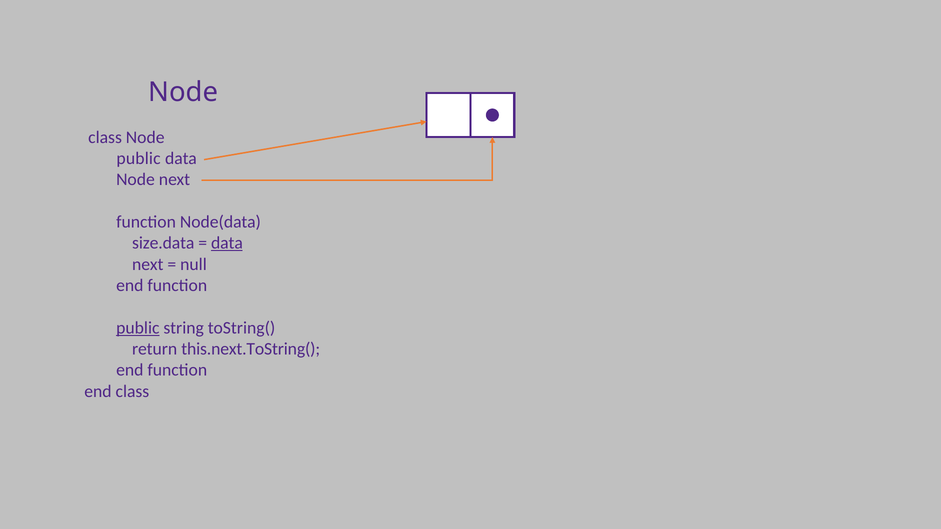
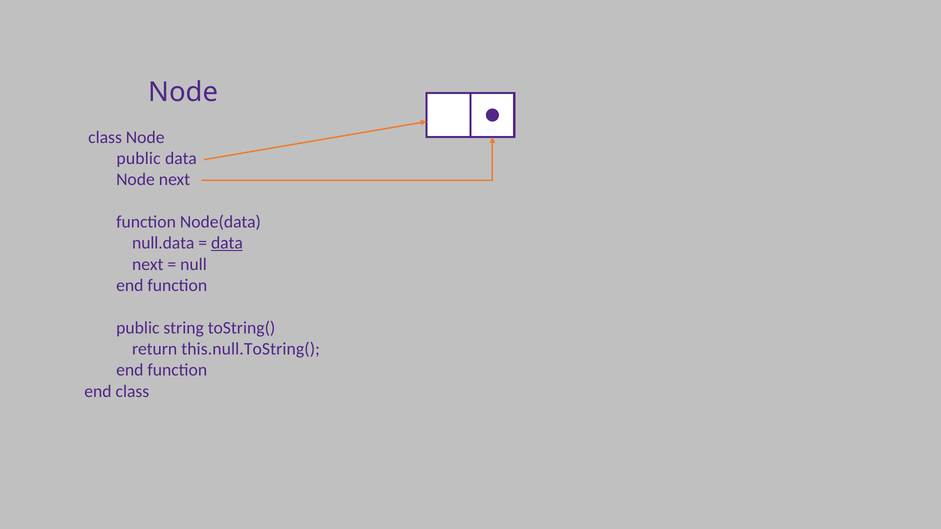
size.data: size.data -> null.data
public at (138, 328) underline: present -> none
this.next.ToString(: this.next.ToString( -> this.null.ToString(
